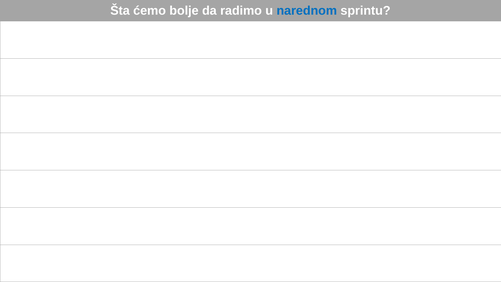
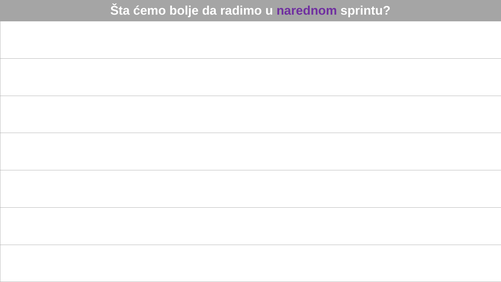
narednom colour: blue -> purple
